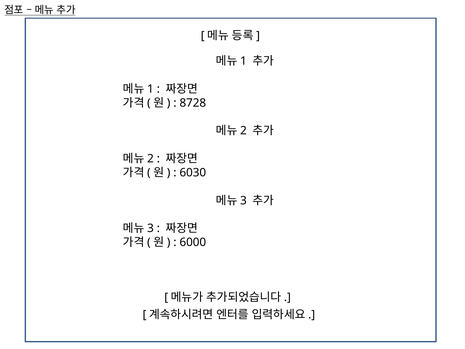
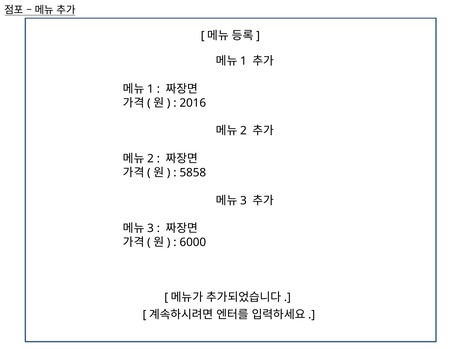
8728: 8728 -> 2016
6030: 6030 -> 5858
